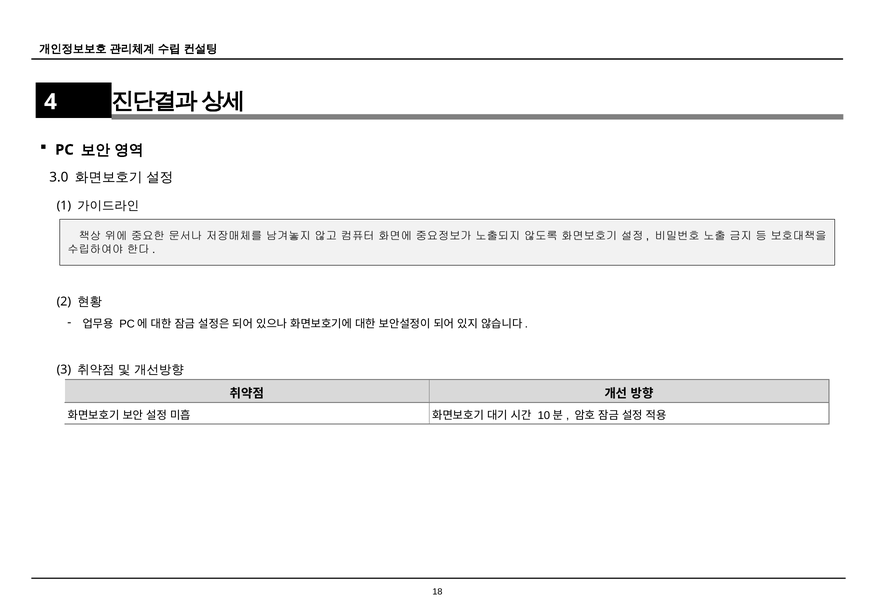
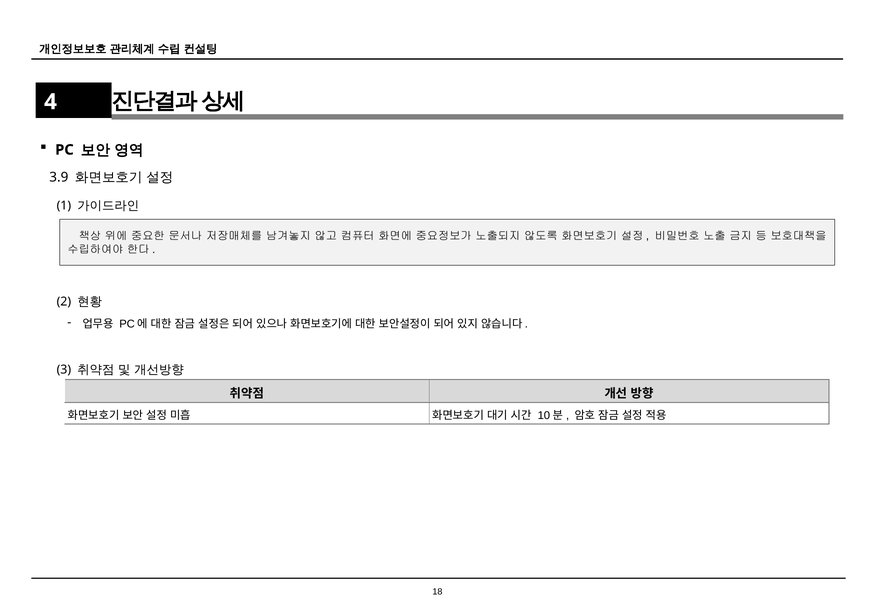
3.0: 3.0 -> 3.9
